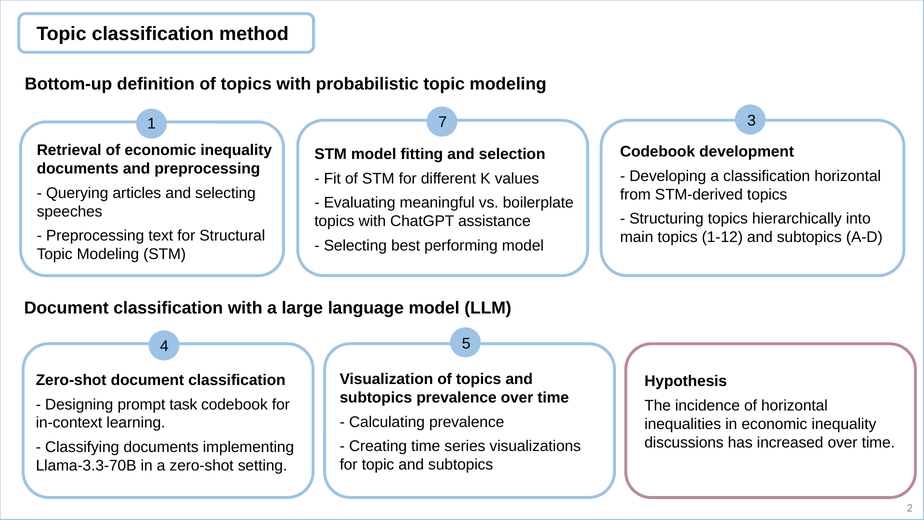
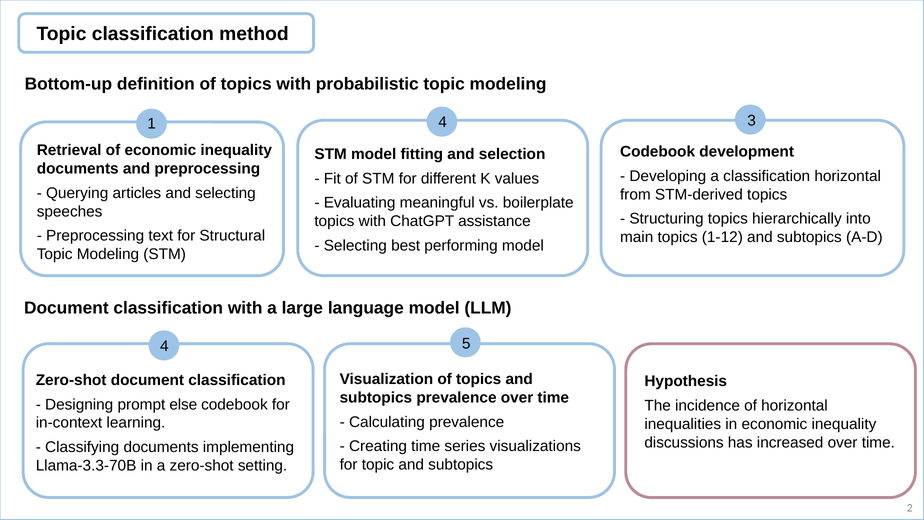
1 7: 7 -> 4
task: task -> else
